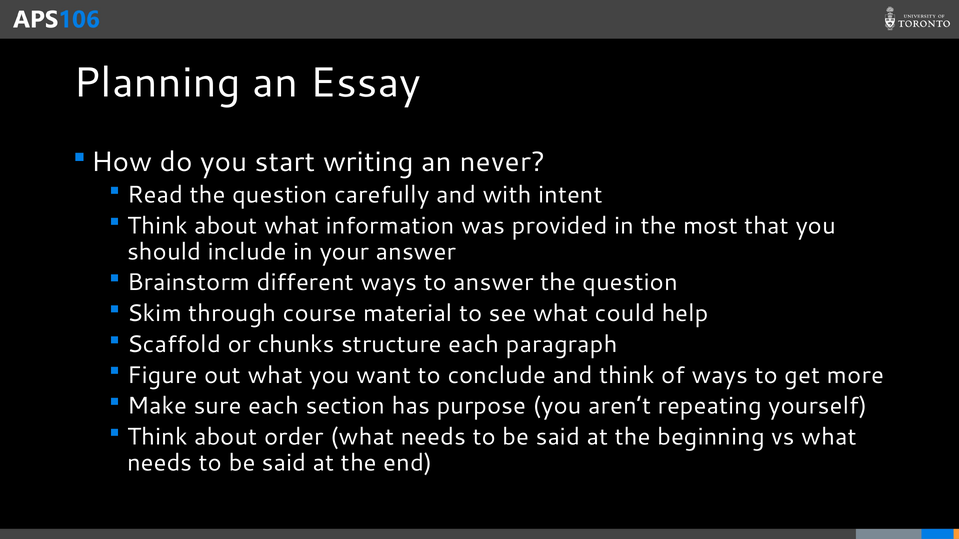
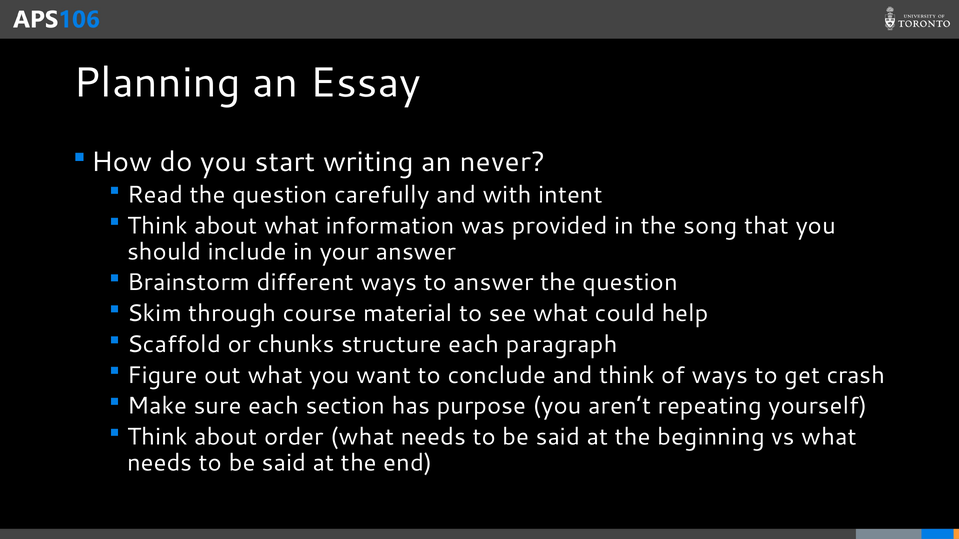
most: most -> song
more: more -> crash
